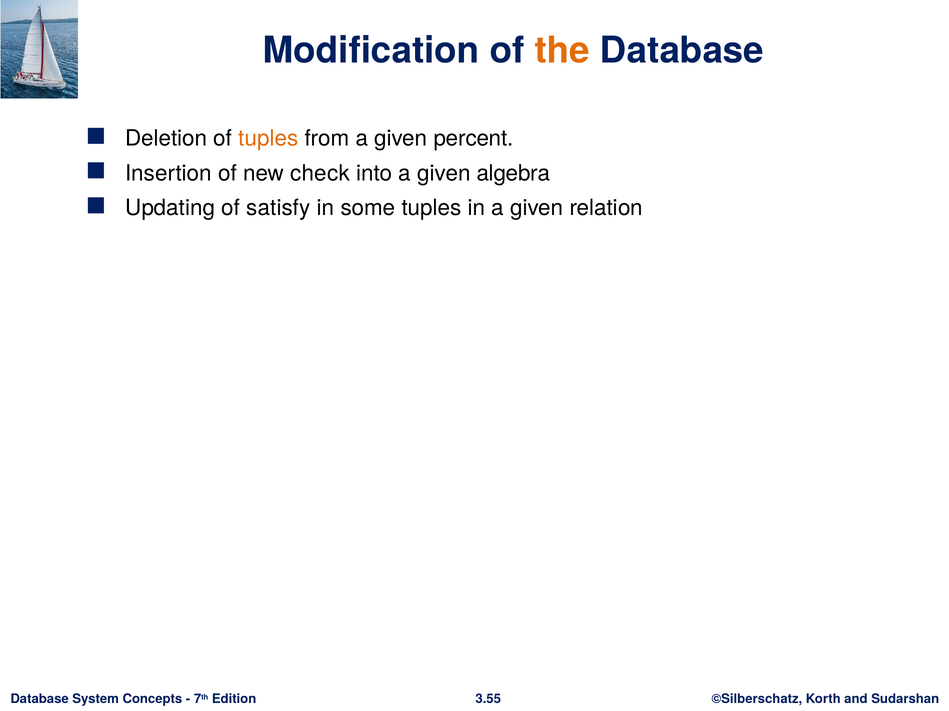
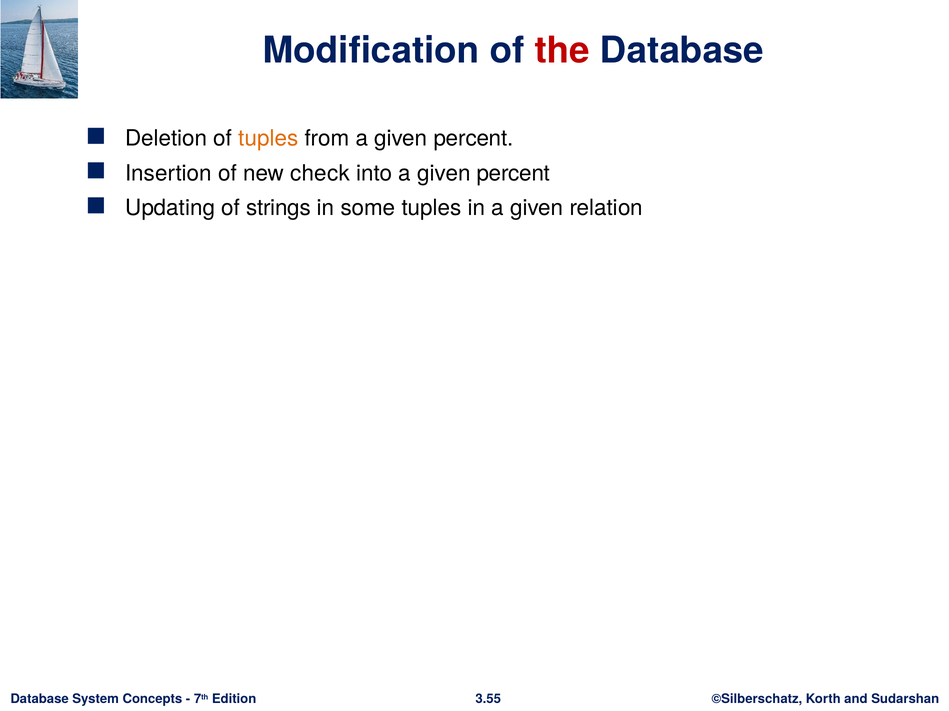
the colour: orange -> red
into a given algebra: algebra -> percent
satisfy: satisfy -> strings
